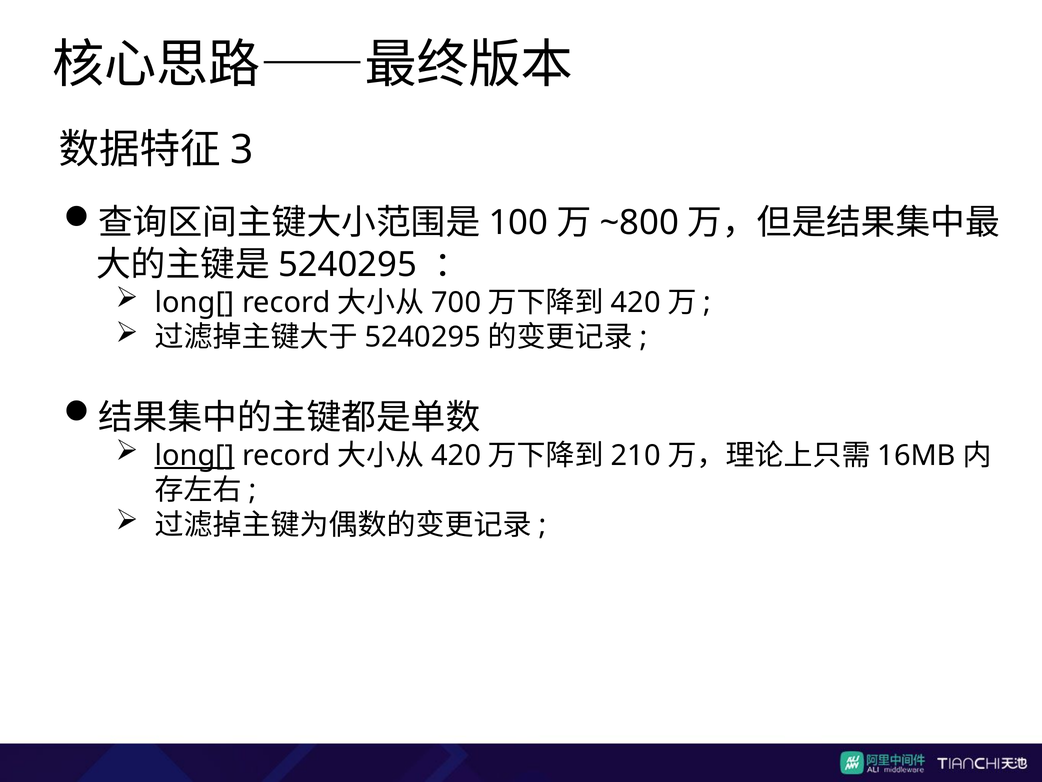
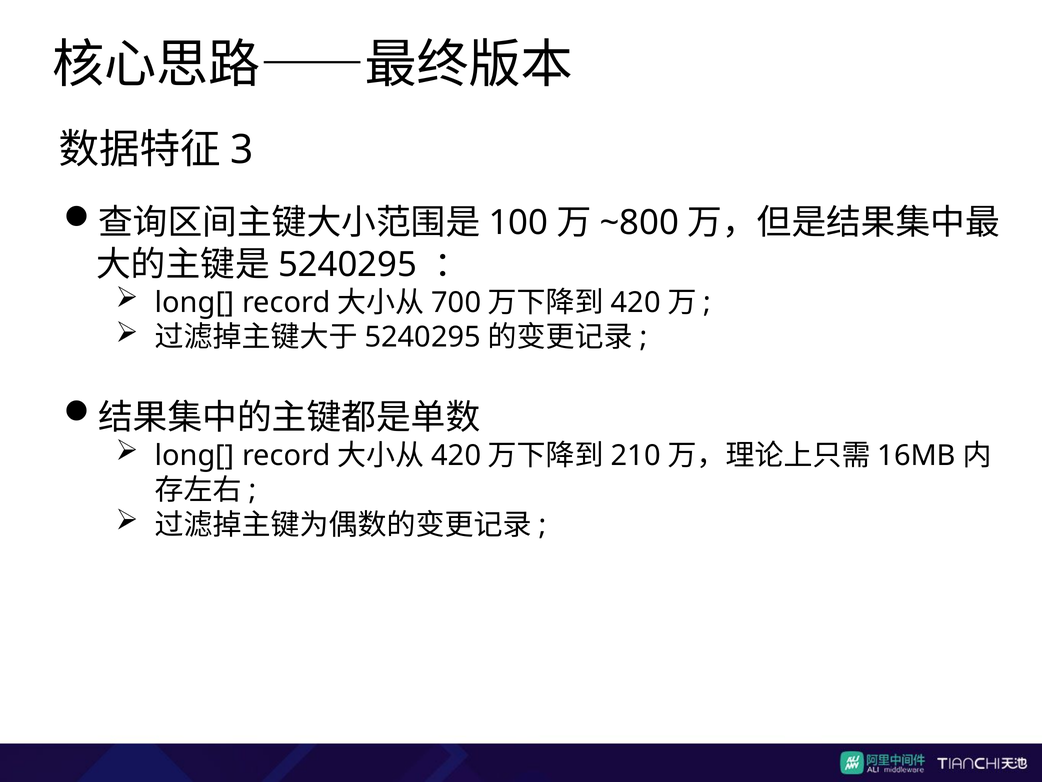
long[ at (195, 455) underline: present -> none
